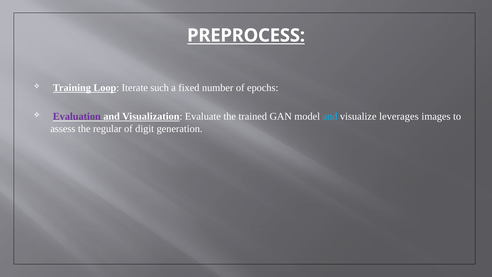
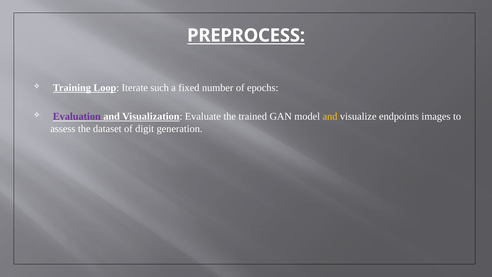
and at (330, 116) colour: light blue -> yellow
leverages: leverages -> endpoints
regular: regular -> dataset
